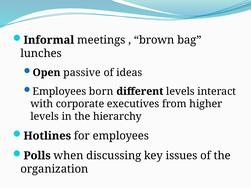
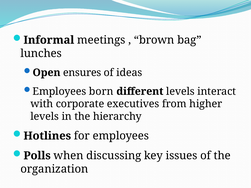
passive: passive -> ensures
